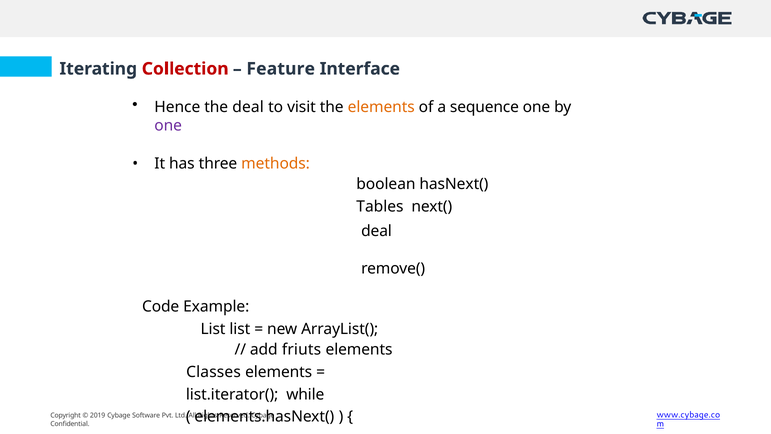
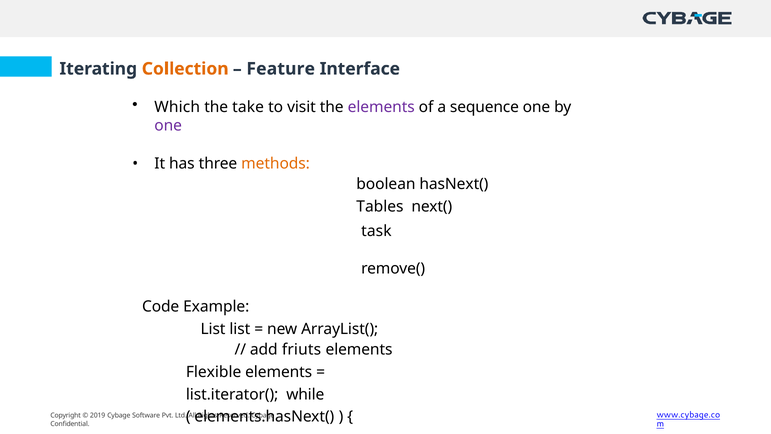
Collection colour: red -> orange
Hence: Hence -> Which
the deal: deal -> take
elements at (381, 107) colour: orange -> purple
deal at (377, 231): deal -> task
Classes: Classes -> Flexible
